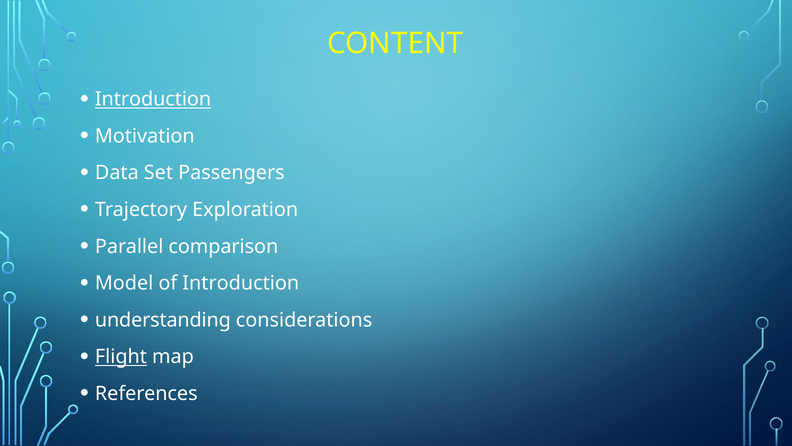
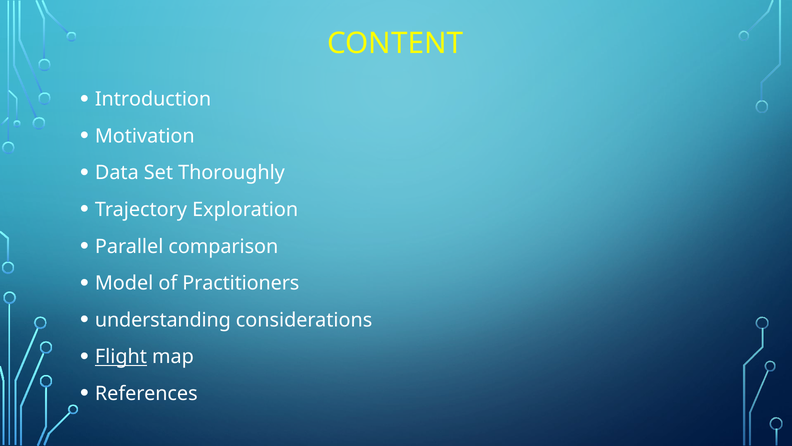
Introduction at (153, 99) underline: present -> none
Passengers: Passengers -> Thoroughly
of Introduction: Introduction -> Practitioners
